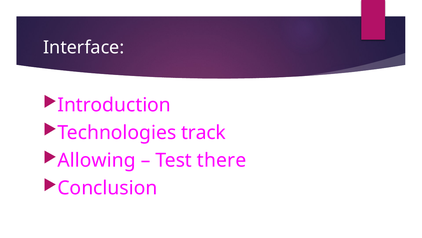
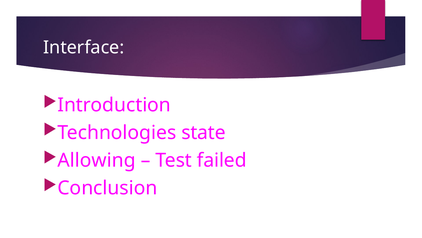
track: track -> state
there: there -> failed
